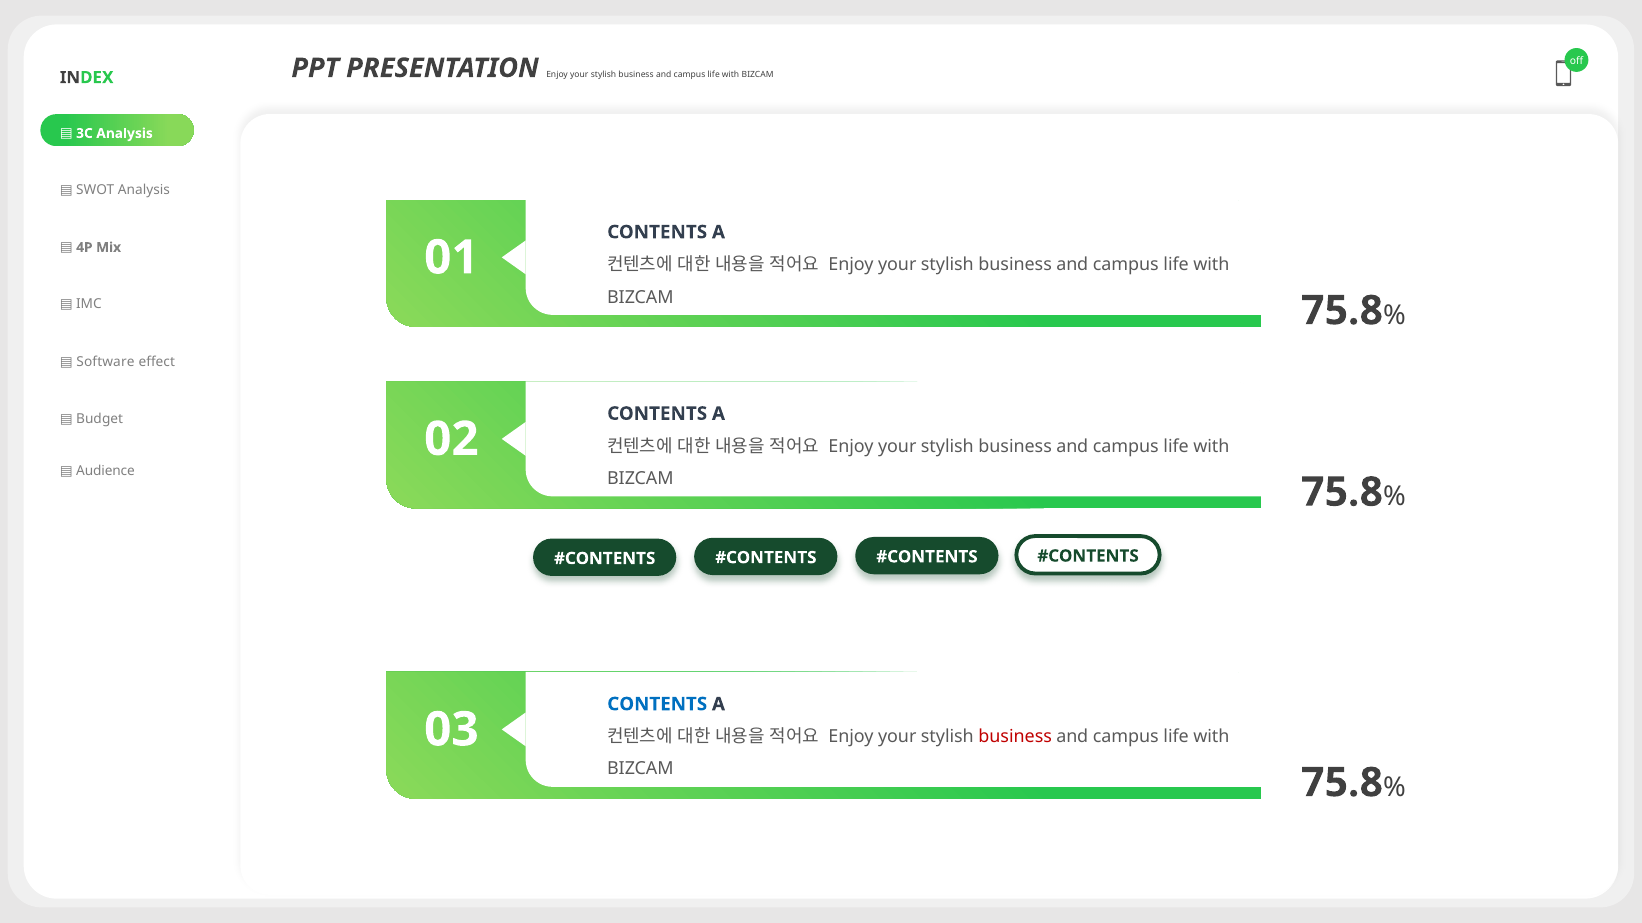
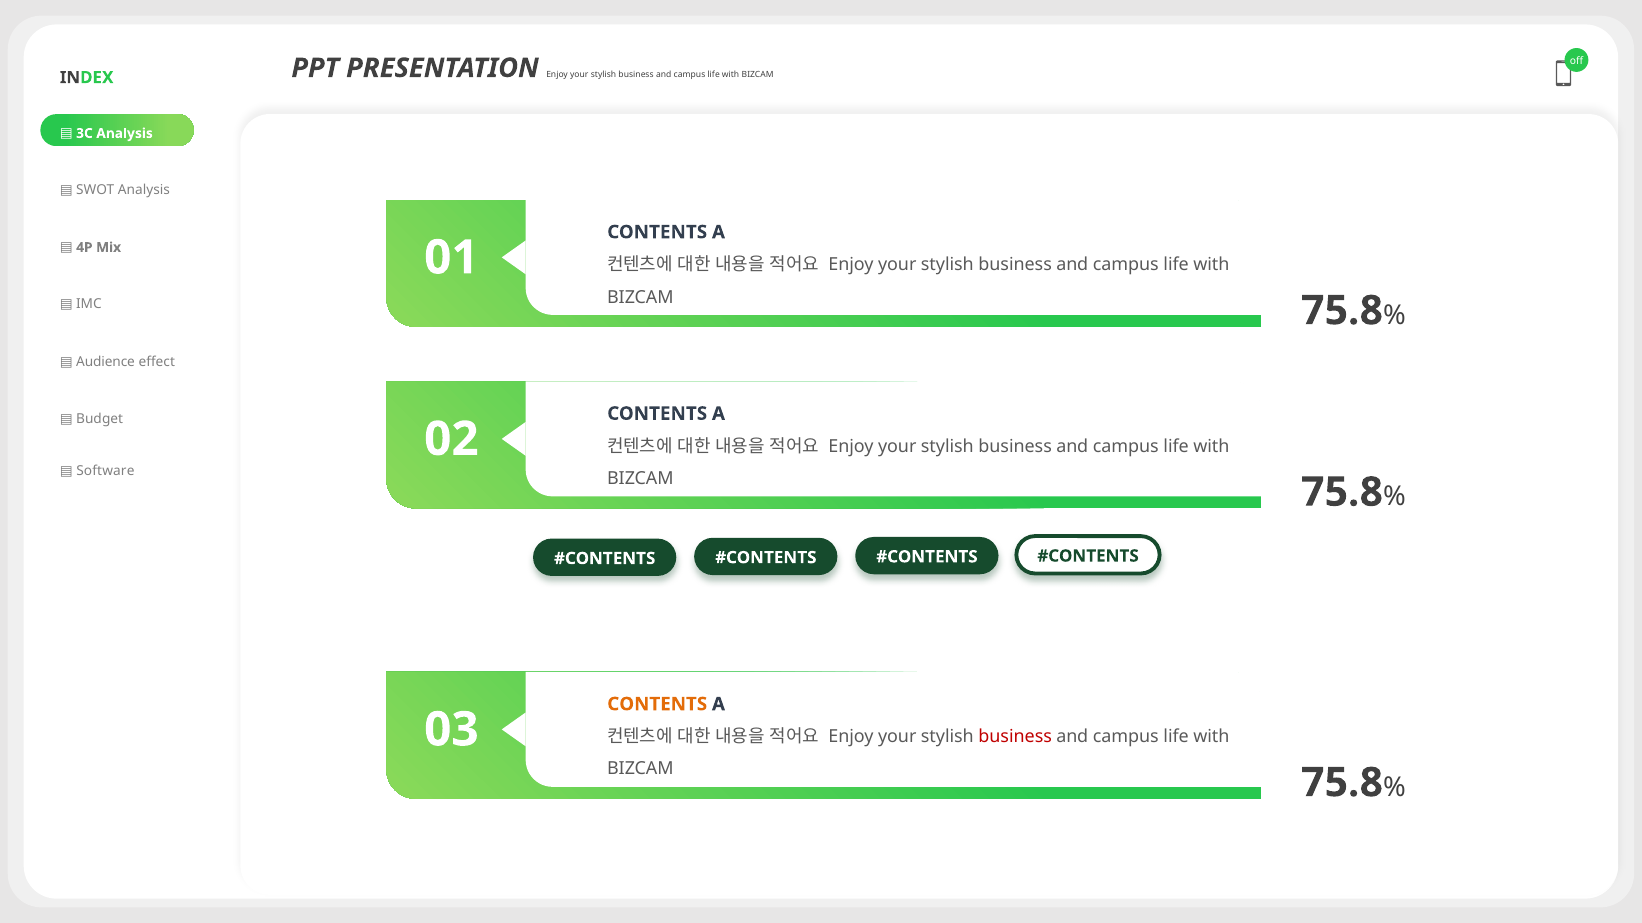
Software: Software -> Audience
Audience: Audience -> Software
CONTENTS at (657, 705) colour: blue -> orange
